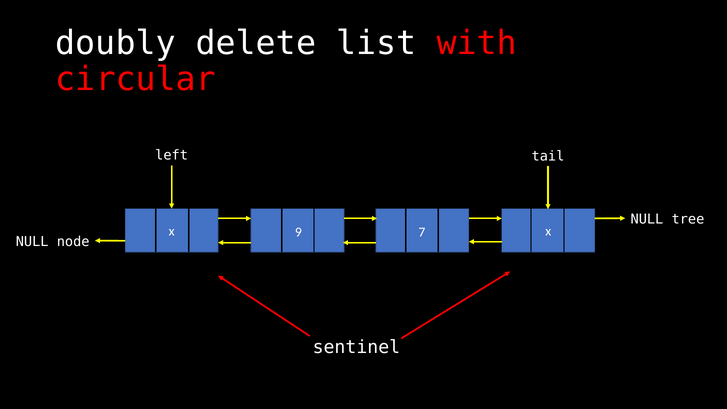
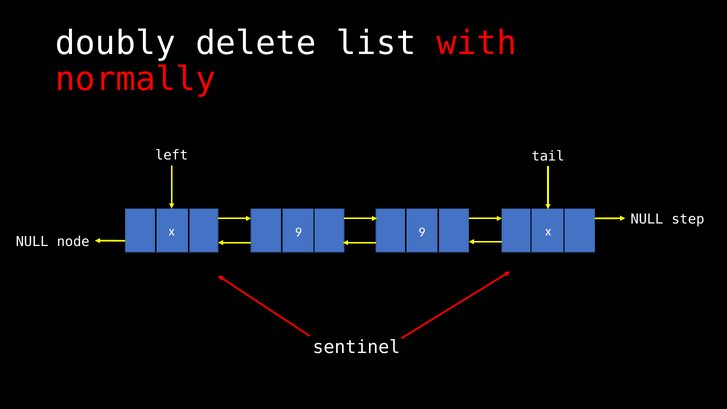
circular: circular -> normally
tree: tree -> step
9 7: 7 -> 9
